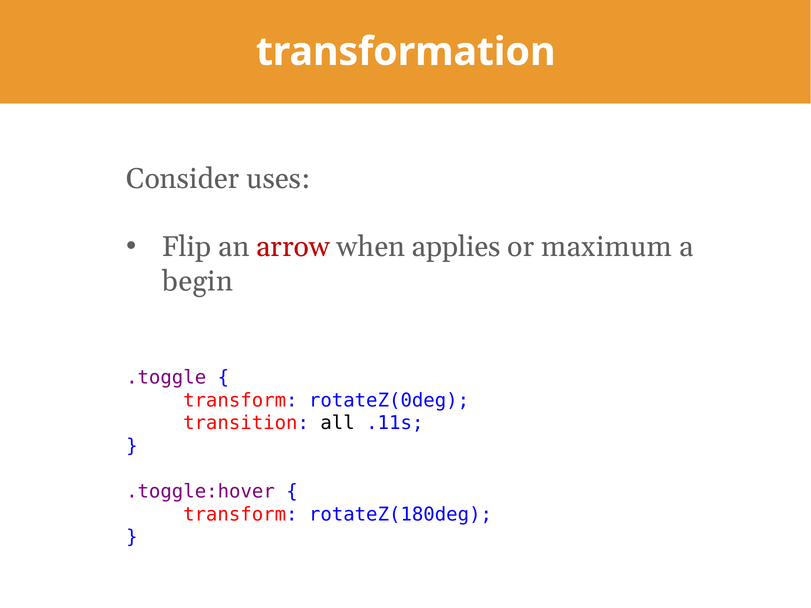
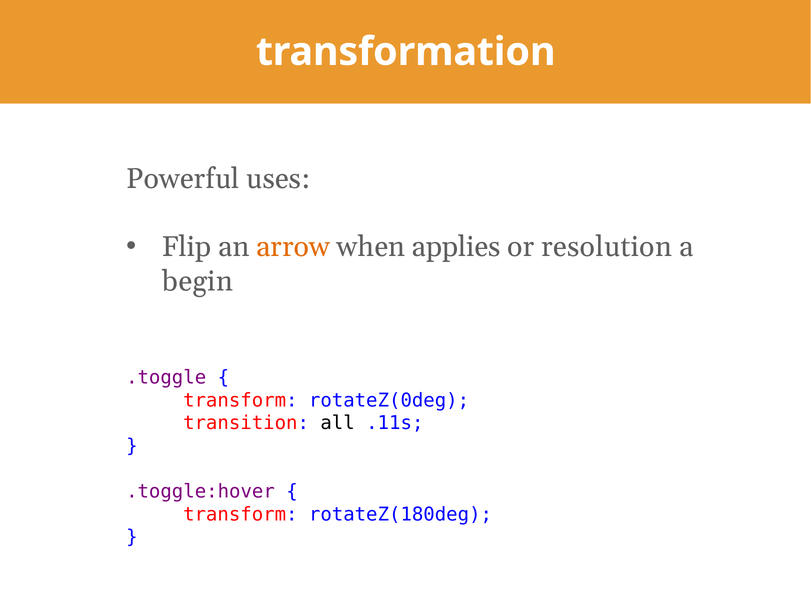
Consider: Consider -> Powerful
arrow colour: red -> orange
maximum: maximum -> resolution
